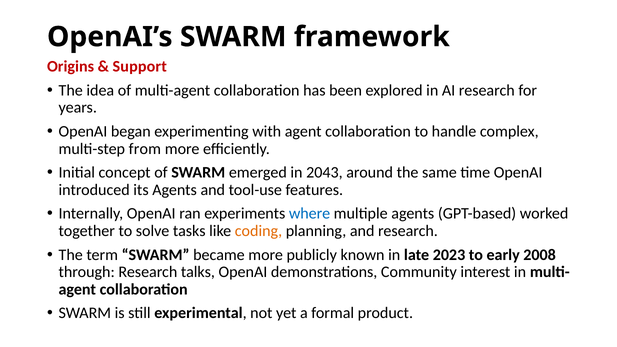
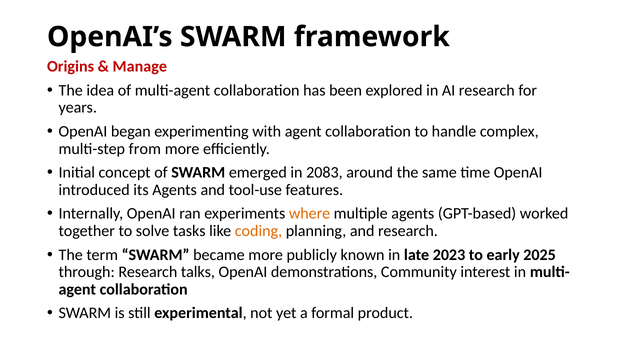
Support: Support -> Manage
2043: 2043 -> 2083
where colour: blue -> orange
2008: 2008 -> 2025
